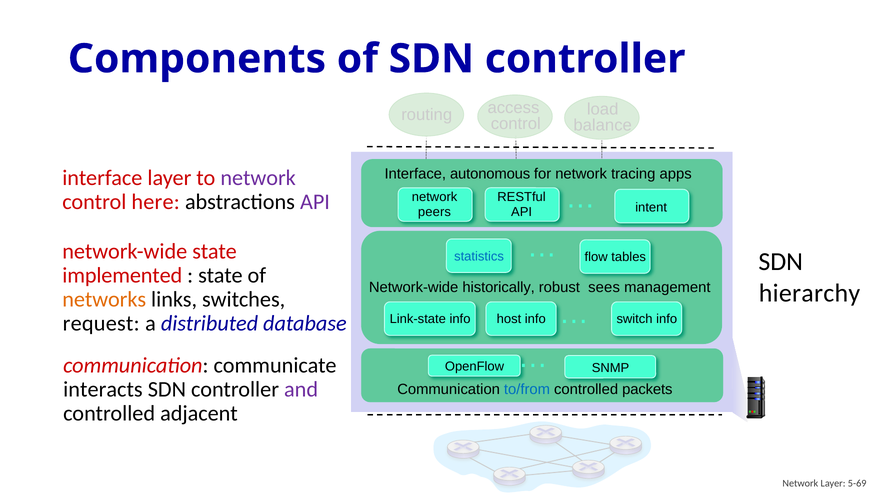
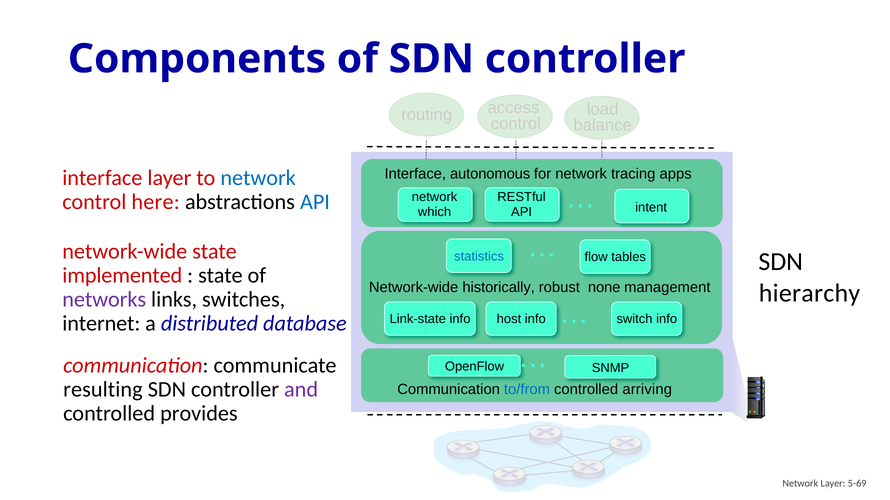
network at (258, 178) colour: purple -> blue
API at (315, 202) colour: purple -> blue
peers: peers -> which
sees: sees -> none
networks colour: orange -> purple
request: request -> internet
interacts: interacts -> resulting
packets: packets -> arriving
adjacent: adjacent -> provides
